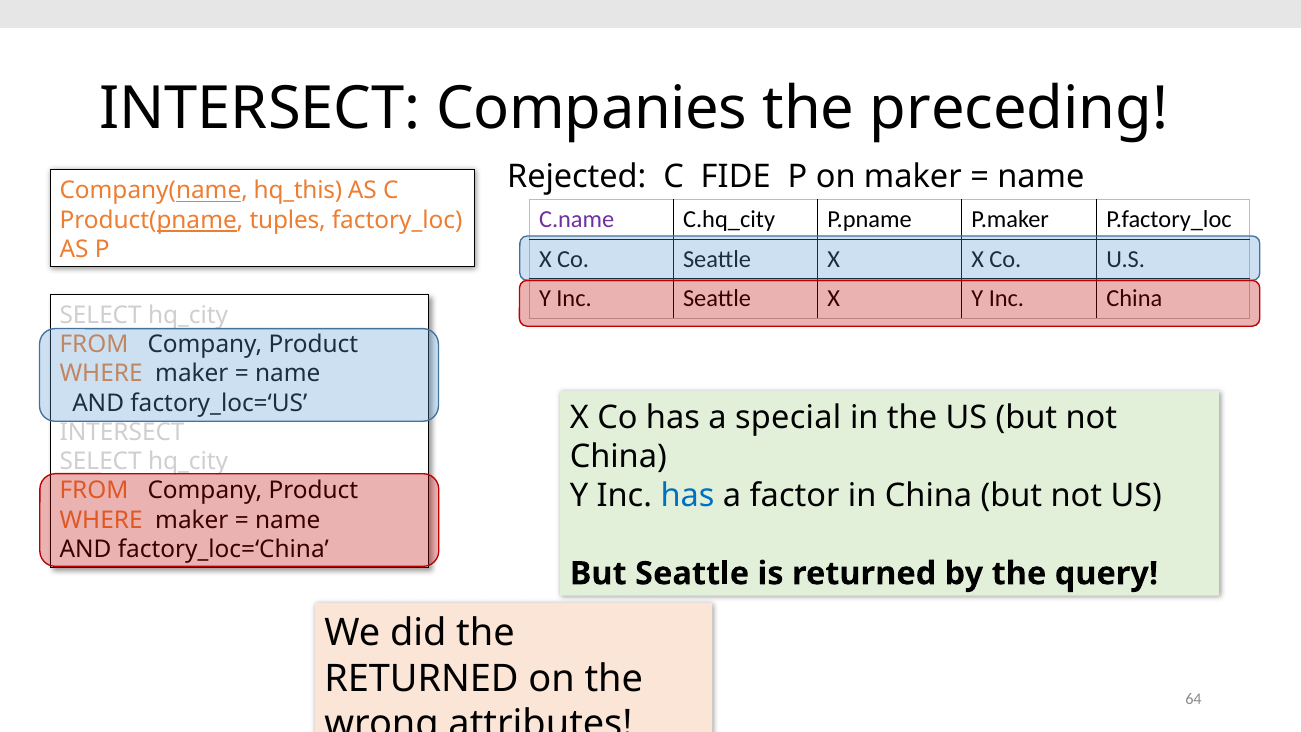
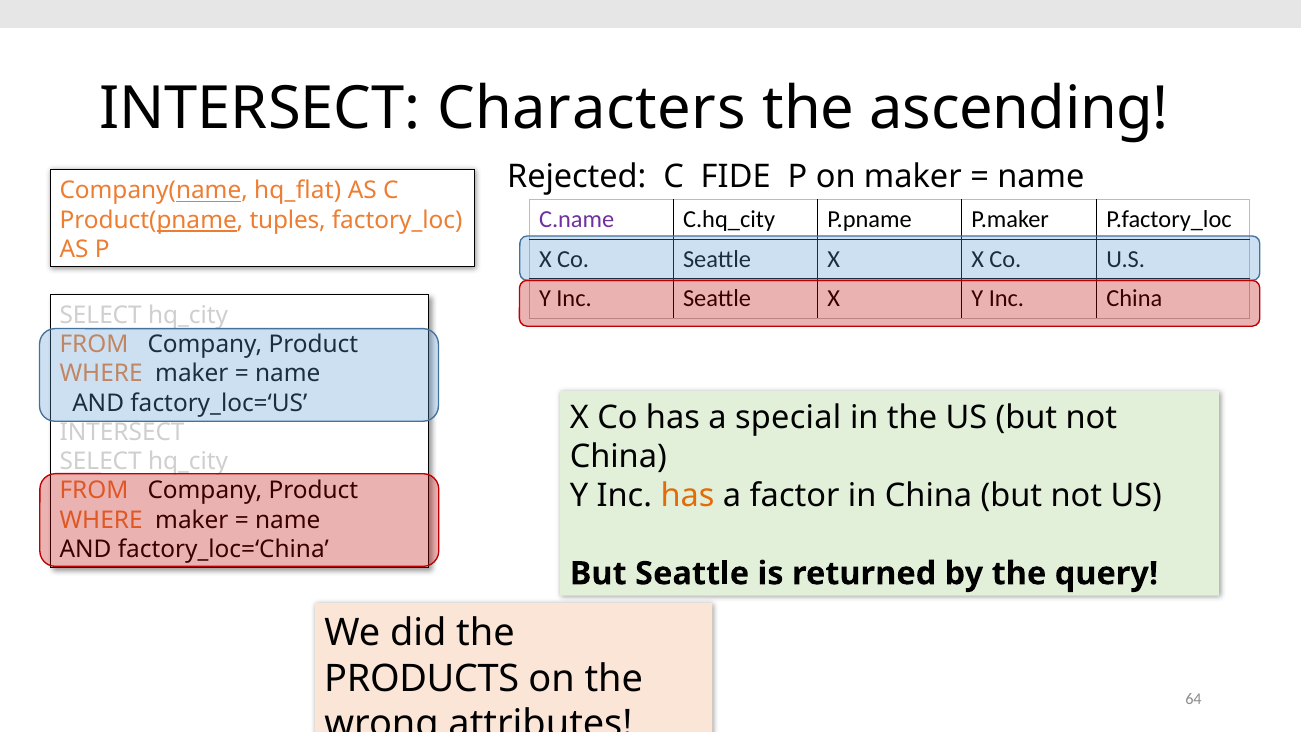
Companies: Companies -> Characters
preceding: preceding -> ascending
hq_this: hq_this -> hq_flat
has at (687, 495) colour: blue -> orange
RETURNED at (422, 678): RETURNED -> PRODUCTS
